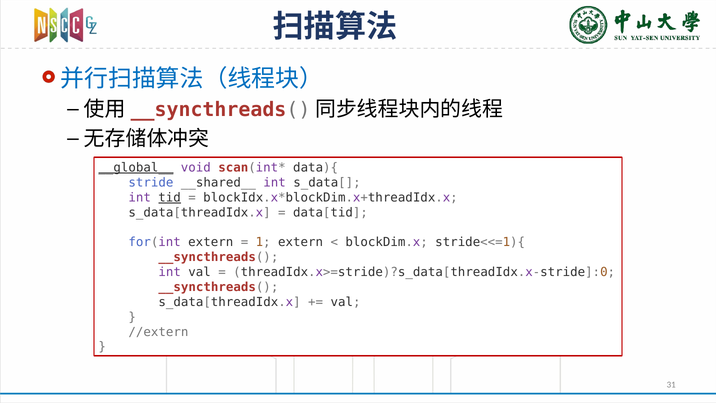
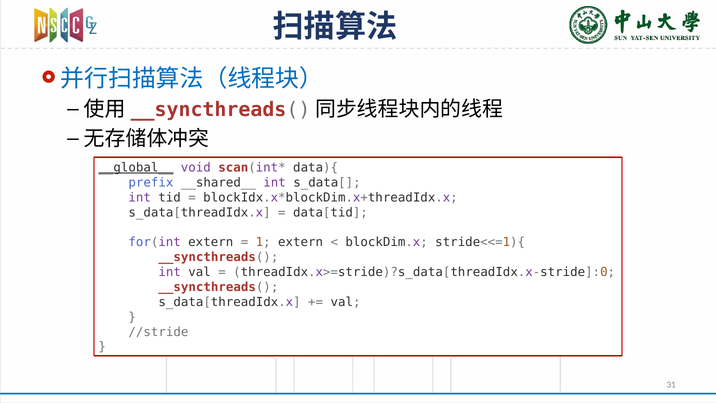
stride: stride -> prefix
tid underline: present -> none
//extern: //extern -> //stride
